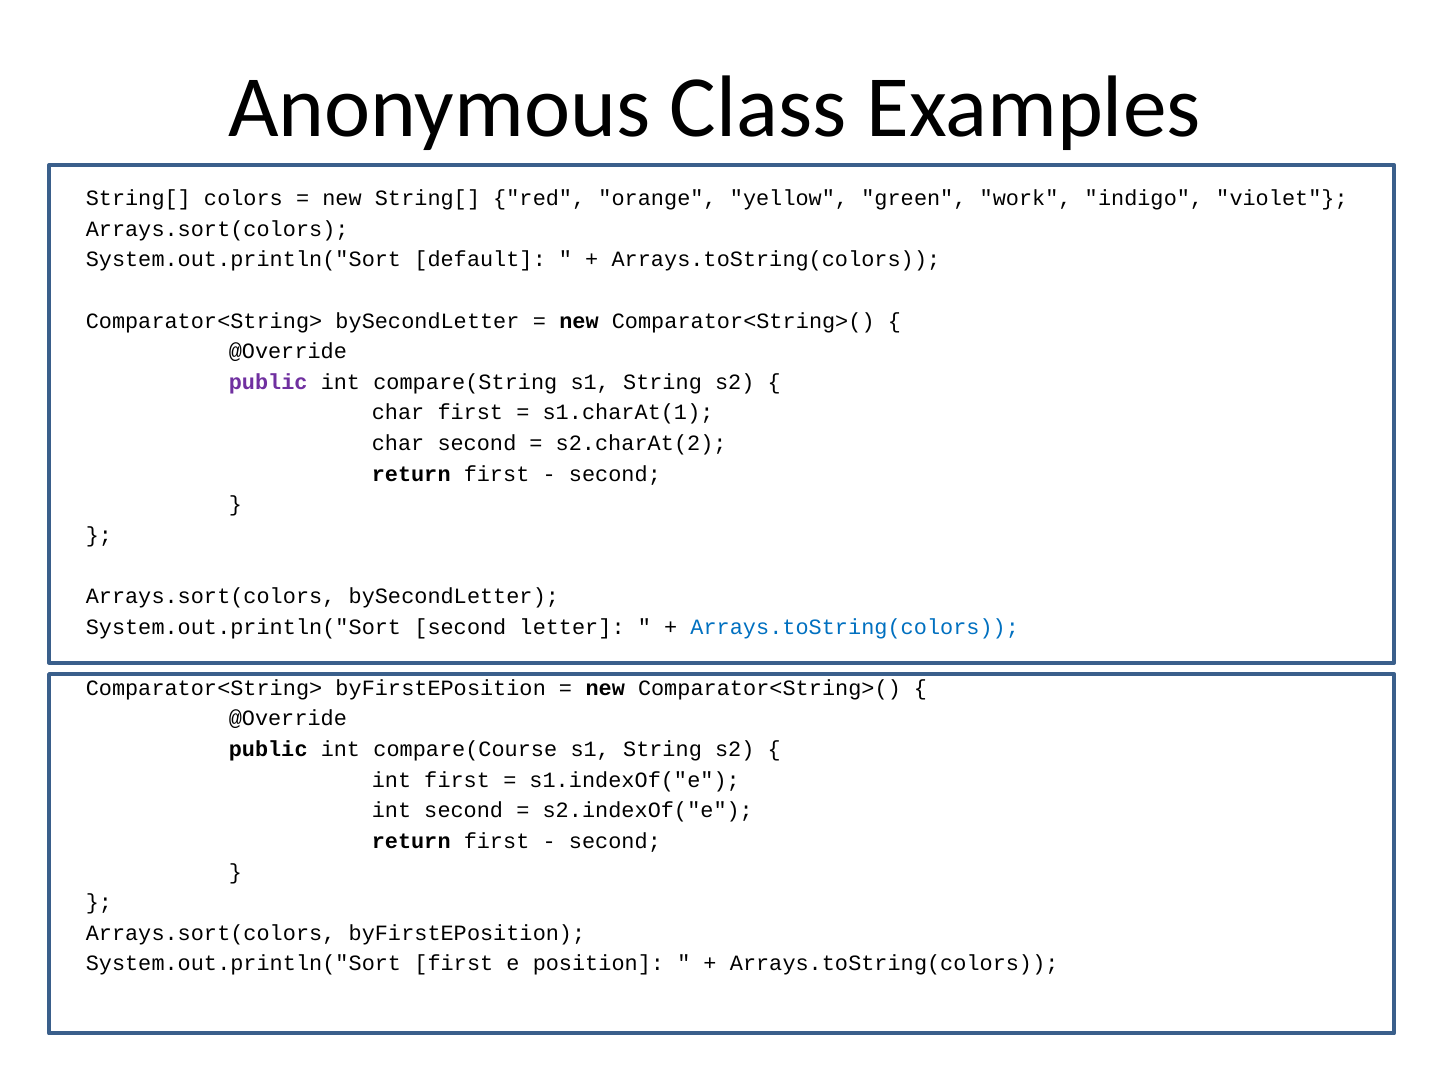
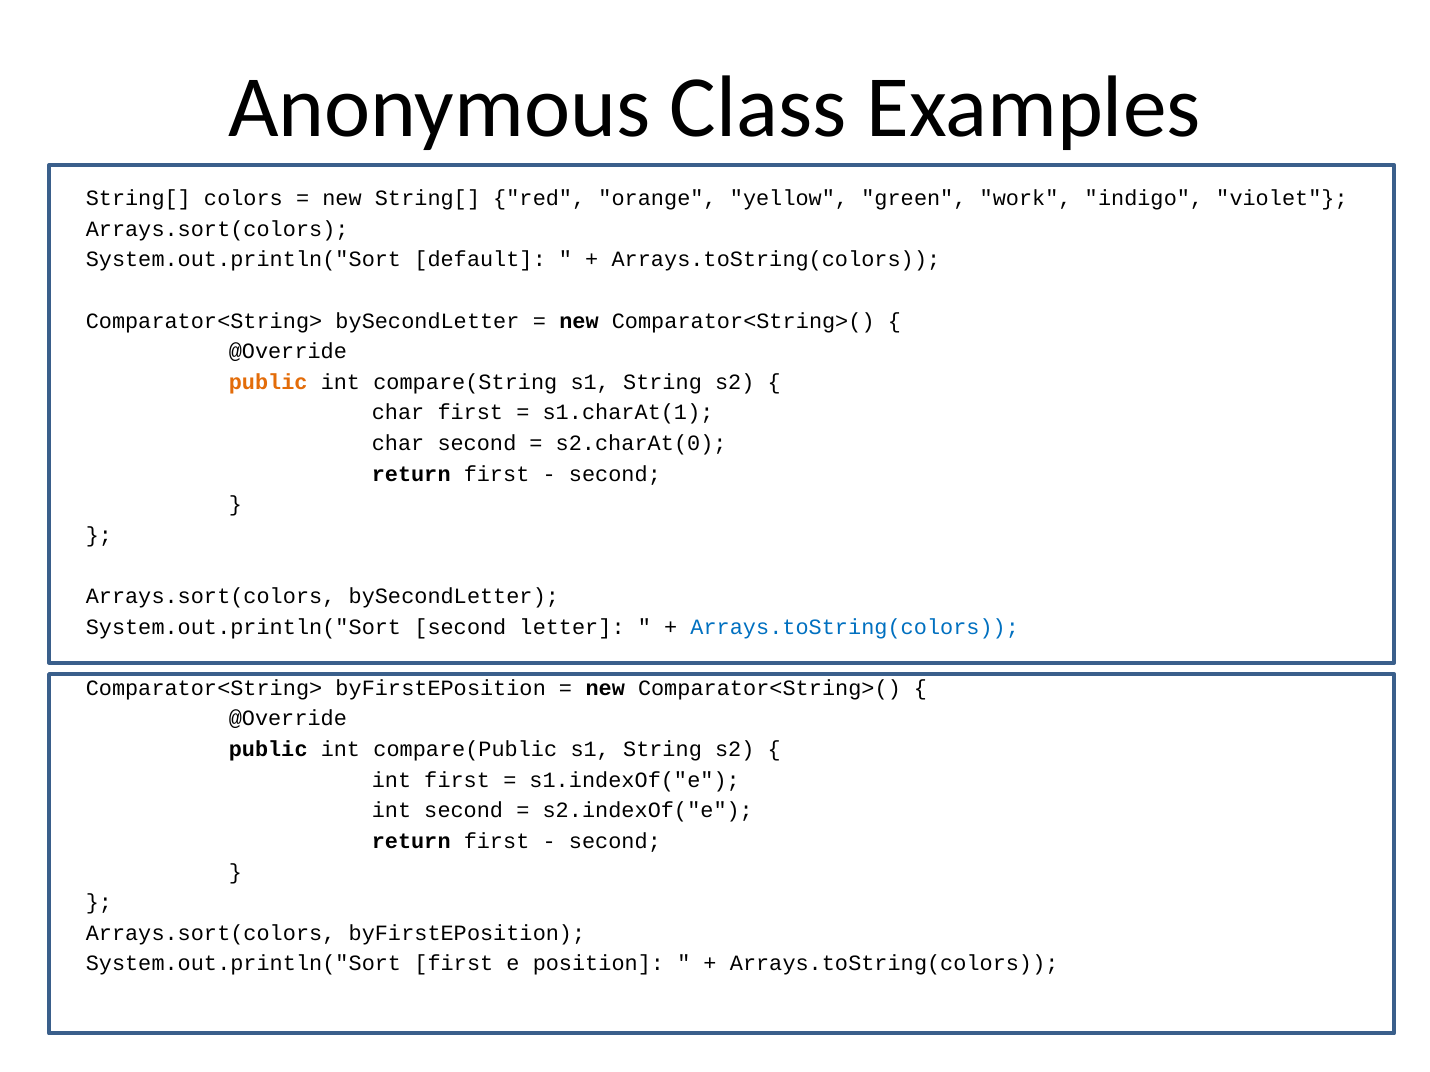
public at (268, 382) colour: purple -> orange
s2.charAt(2: s2.charAt(2 -> s2.charAt(0
compare(Course: compare(Course -> compare(Public
